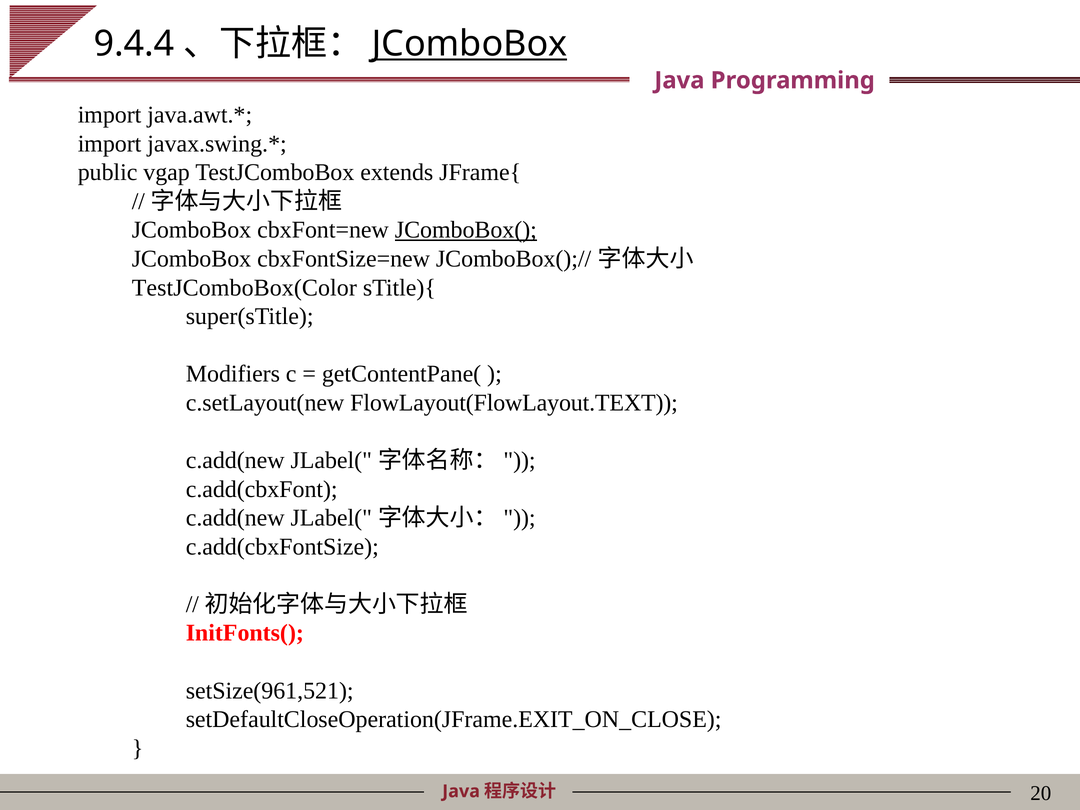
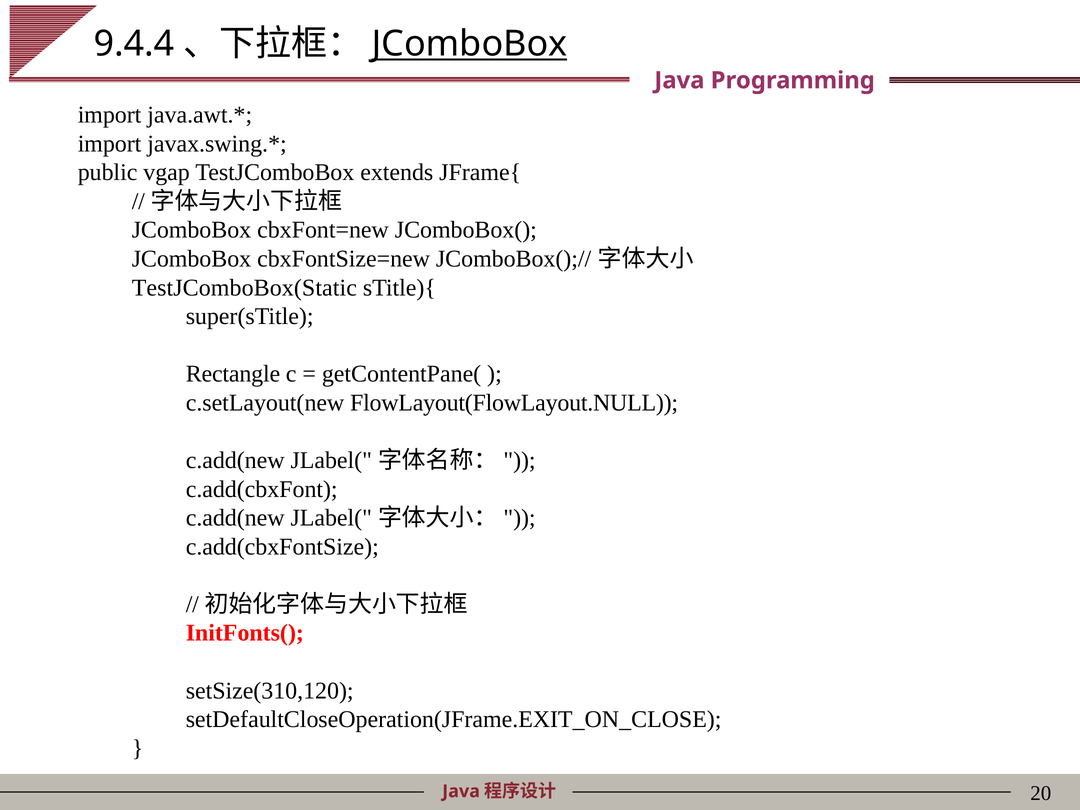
JComboBox( underline: present -> none
TestJComboBox(Color: TestJComboBox(Color -> TestJComboBox(Static
Modifiers: Modifiers -> Rectangle
FlowLayout(FlowLayout.TEXT: FlowLayout(FlowLayout.TEXT -> FlowLayout(FlowLayout.NULL
setSize(961,521: setSize(961,521 -> setSize(310,120
